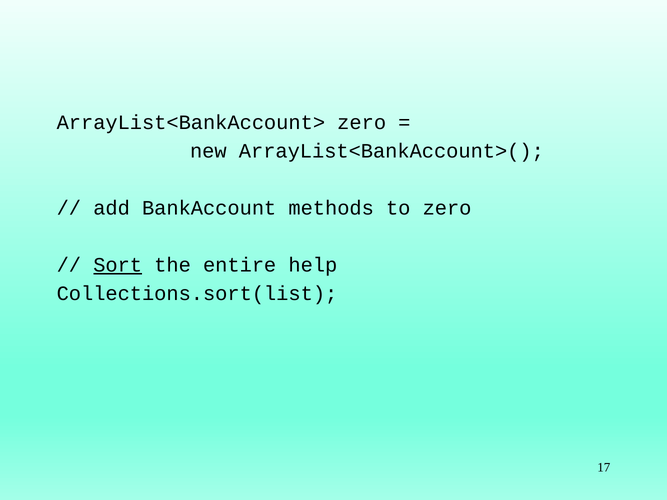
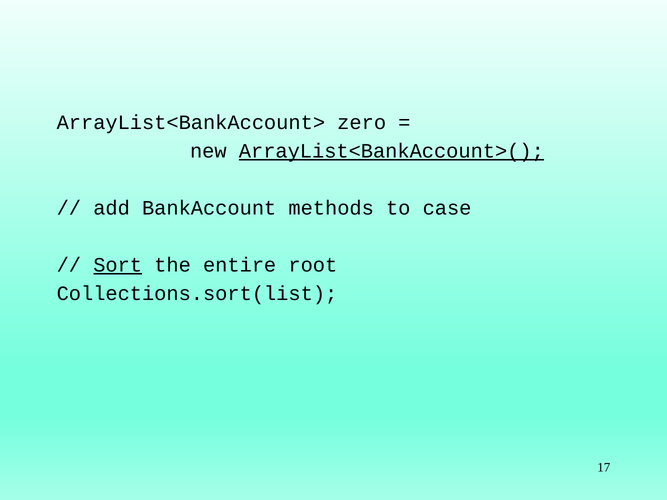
ArrayList<BankAccount>( underline: none -> present
to zero: zero -> case
help: help -> root
